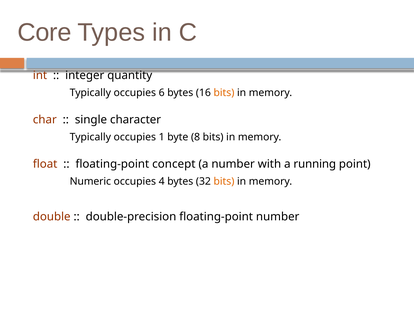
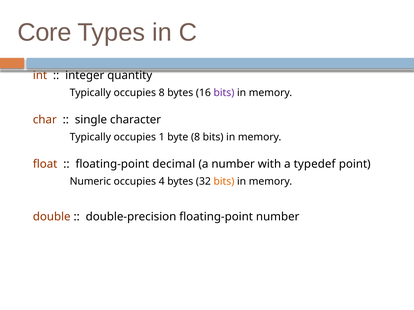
occupies 6: 6 -> 8
bits at (224, 93) colour: orange -> purple
concept: concept -> decimal
running: running -> typedef
